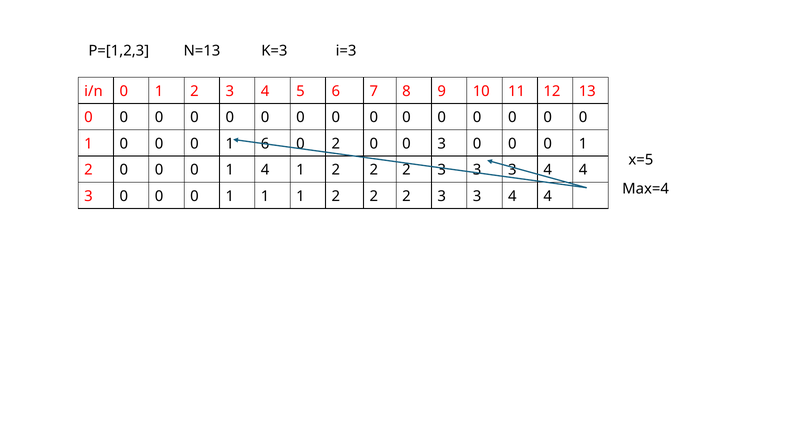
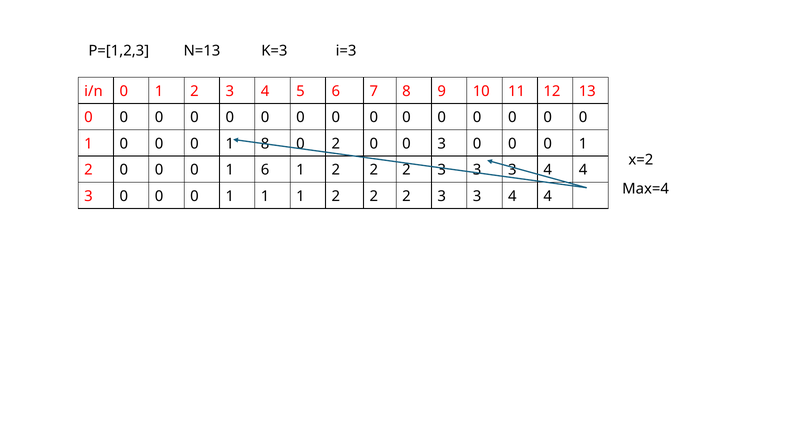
1 6: 6 -> 8
x=5: x=5 -> x=2
1 4: 4 -> 6
